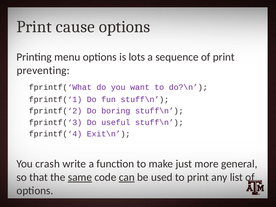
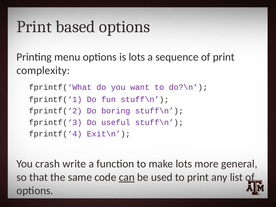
cause: cause -> based
preventing: preventing -> complexity
make just: just -> lots
same underline: present -> none
